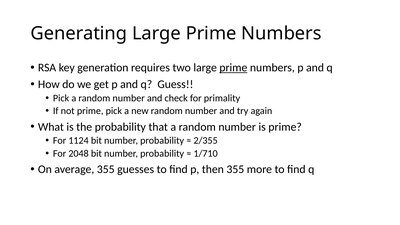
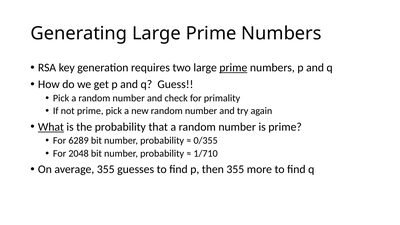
What underline: none -> present
1124: 1124 -> 6289
2/355: 2/355 -> 0/355
